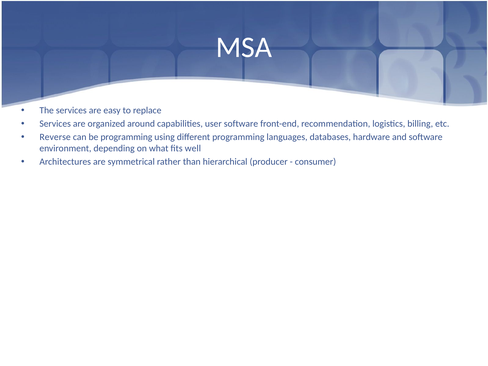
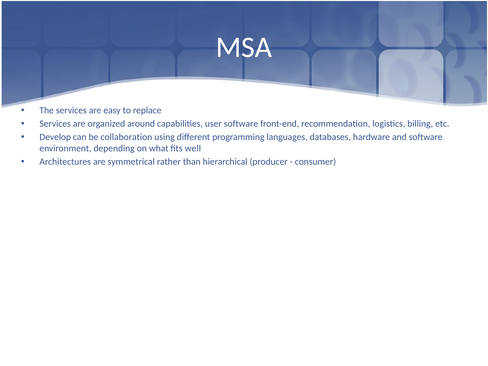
Reverse: Reverse -> Develop
be programming: programming -> collaboration
